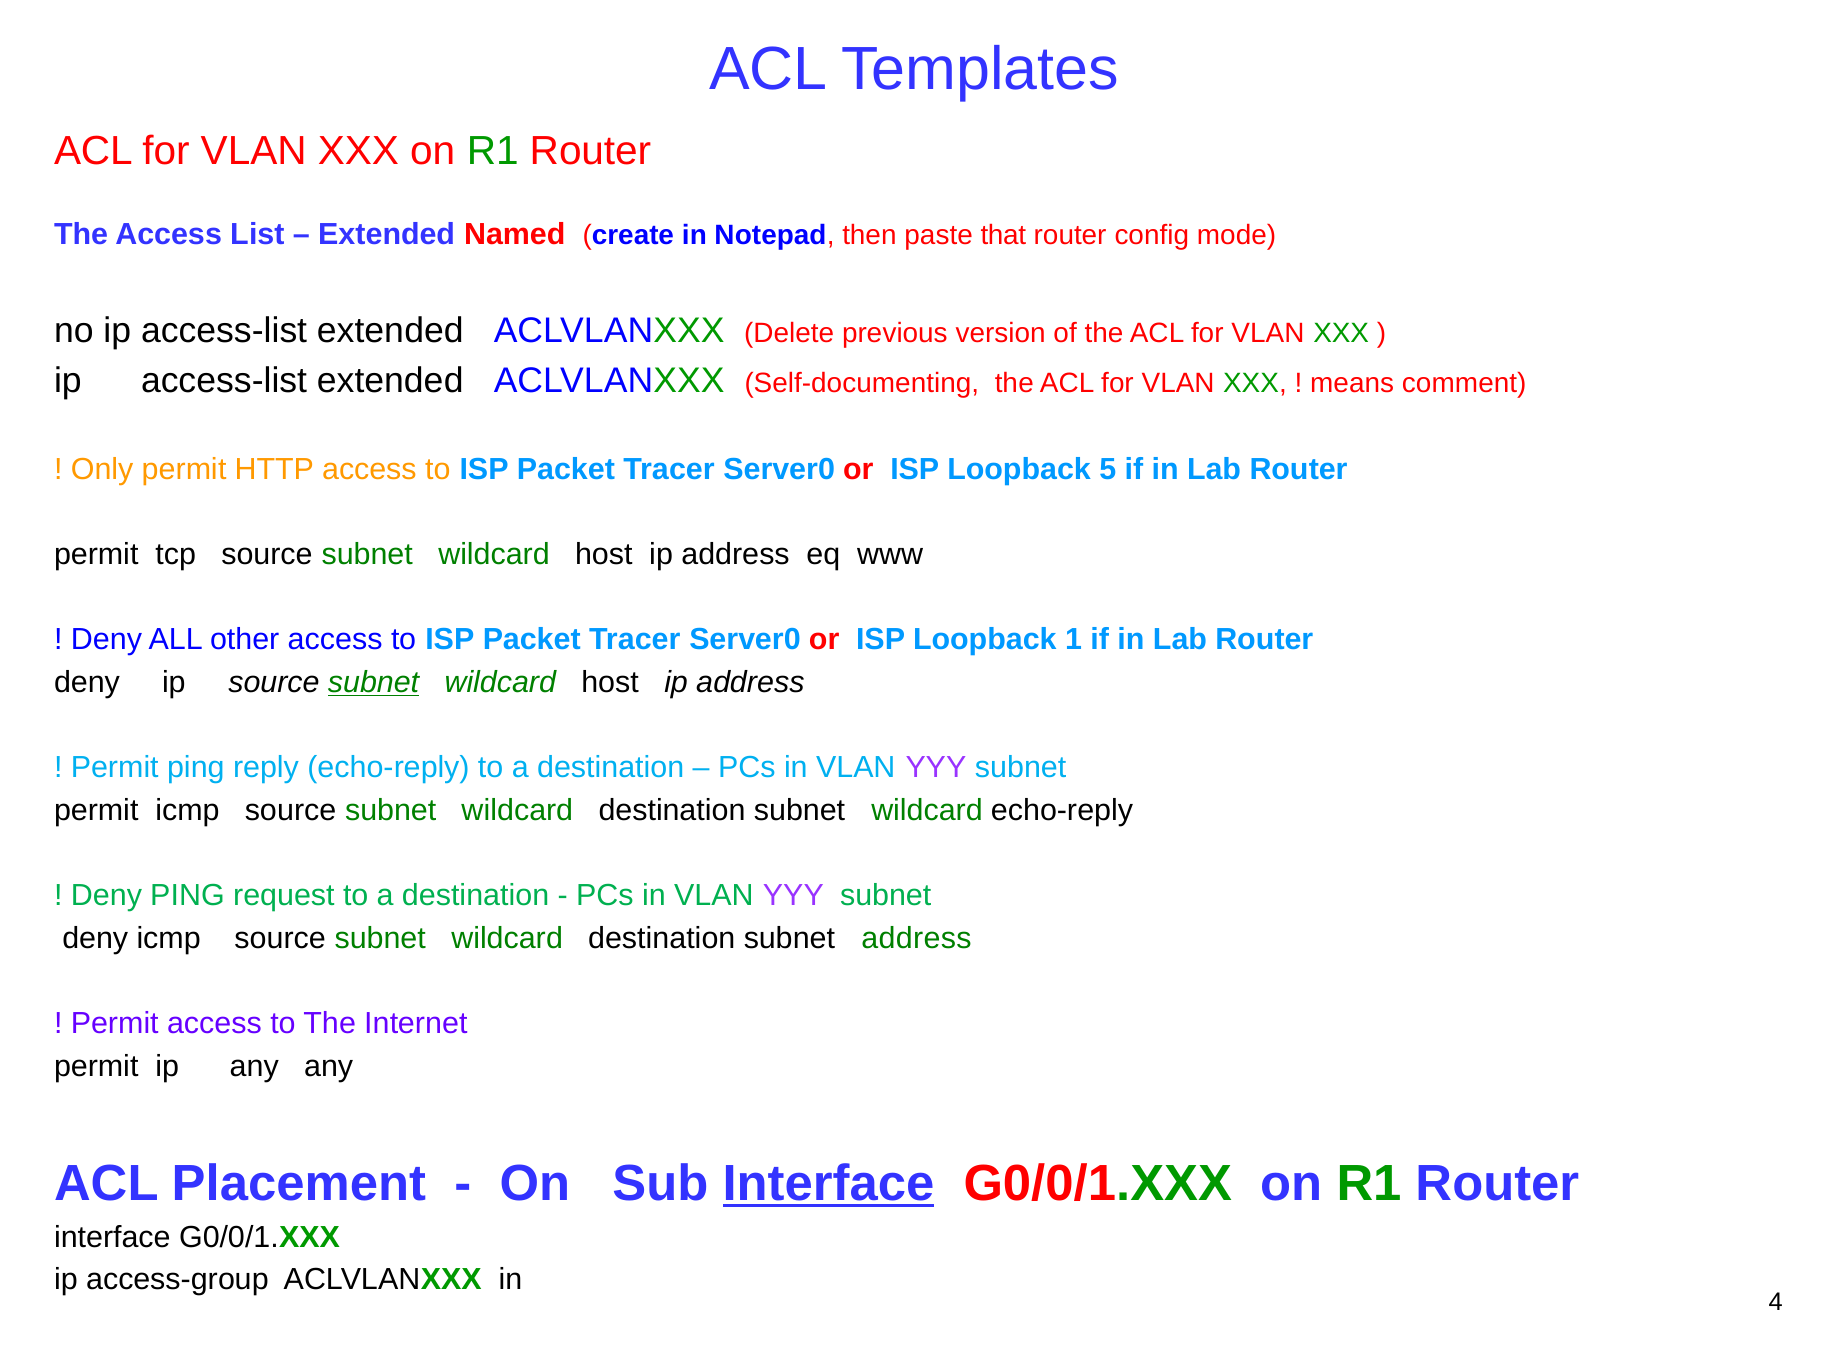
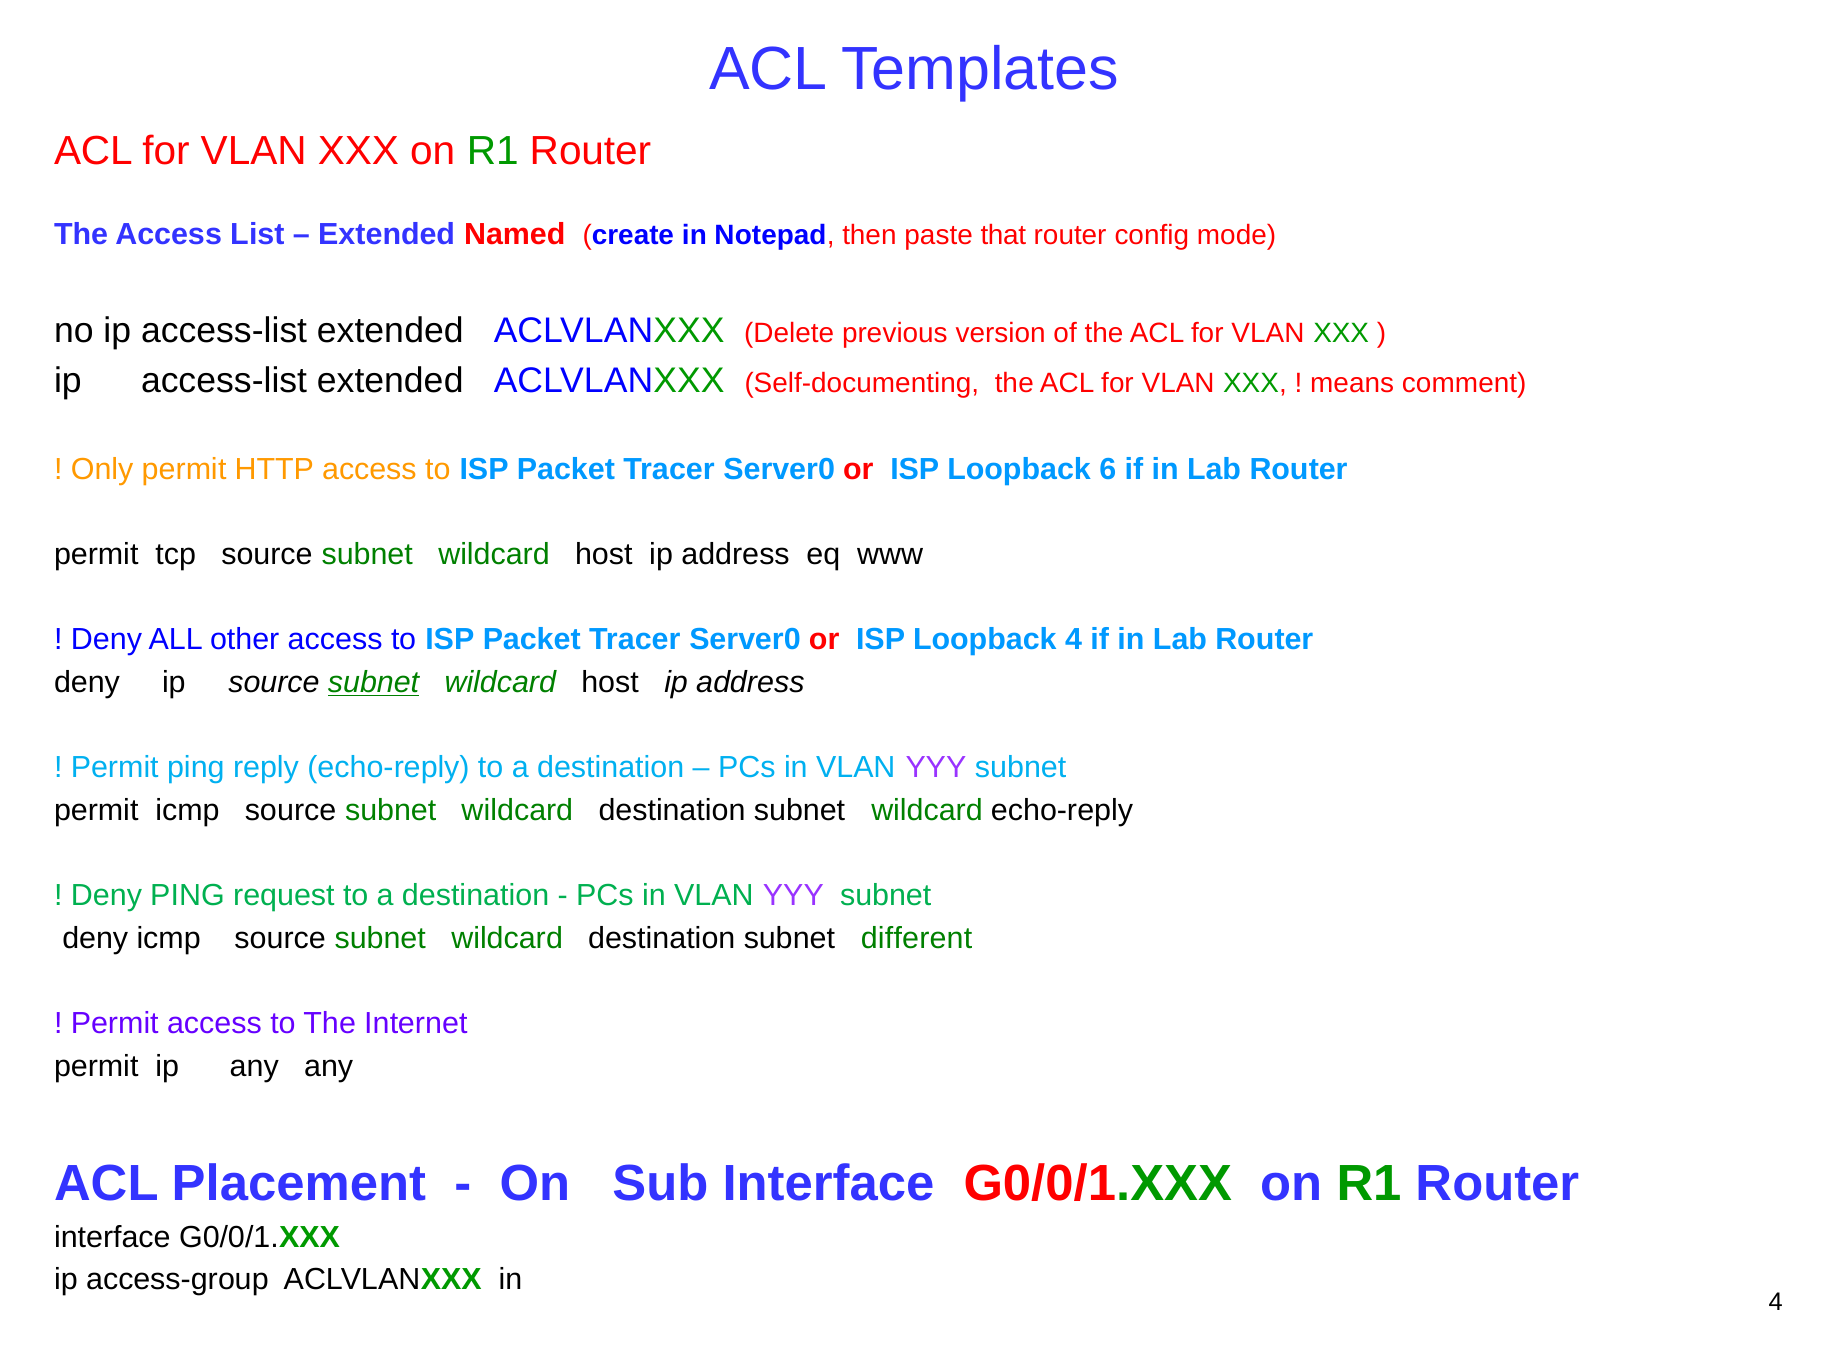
5: 5 -> 6
Loopback 1: 1 -> 4
subnet address: address -> different
Interface at (829, 1184) underline: present -> none
